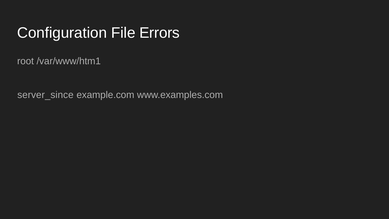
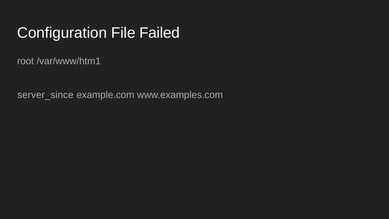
Errors: Errors -> Failed
